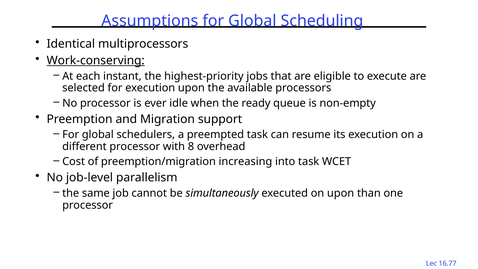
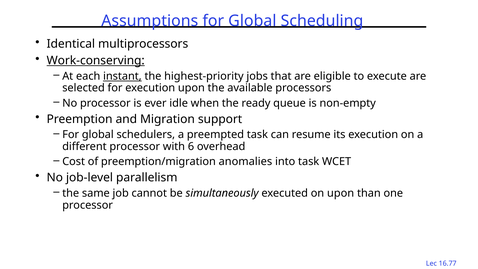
instant underline: none -> present
8: 8 -> 6
increasing: increasing -> anomalies
